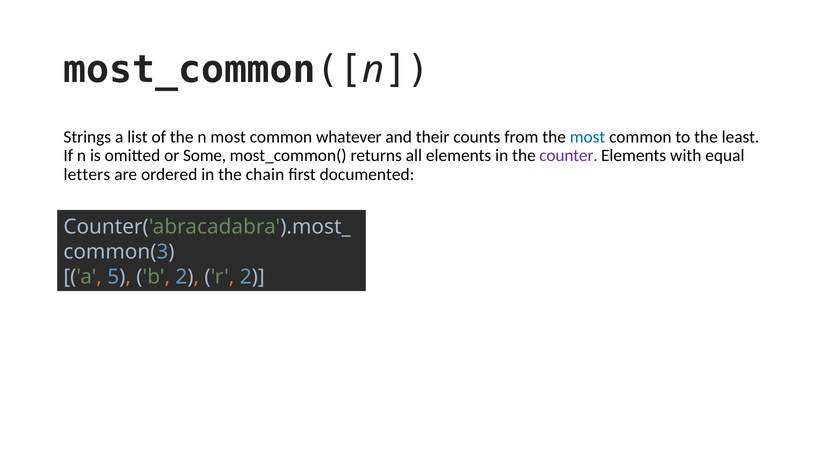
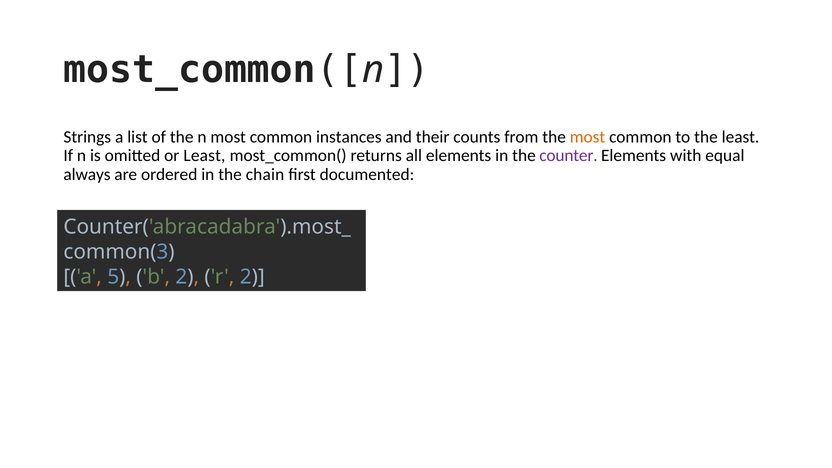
whatever: whatever -> instances
most at (588, 137) colour: blue -> orange
or Some: Some -> Least
letters: letters -> always
